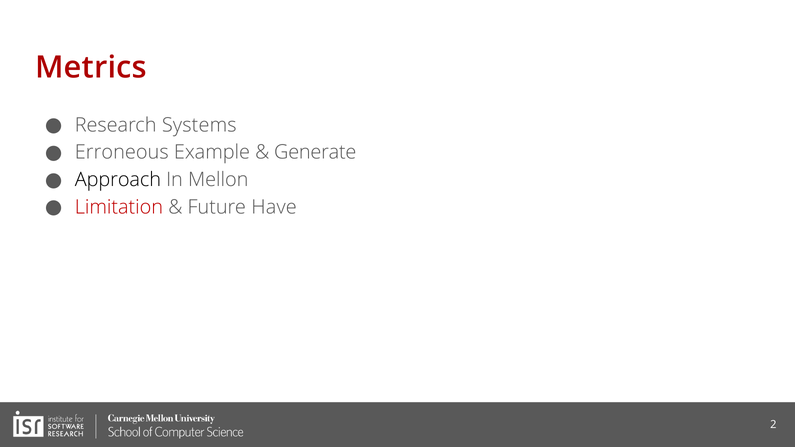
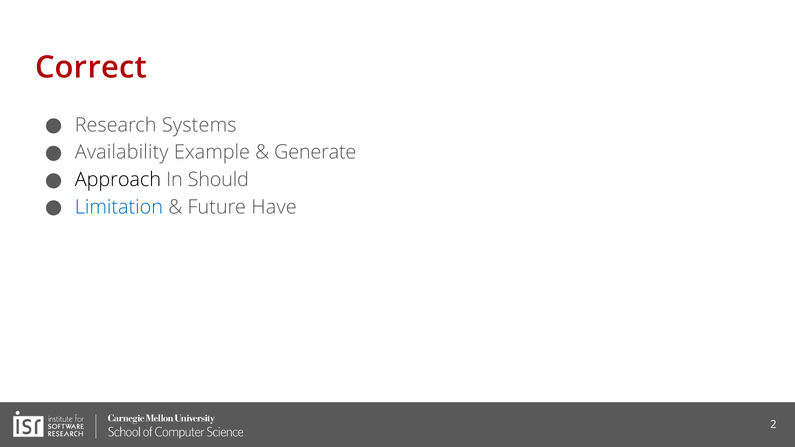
Metrics: Metrics -> Correct
Erroneous: Erroneous -> Availability
Mellon: Mellon -> Should
Limitation colour: red -> blue
